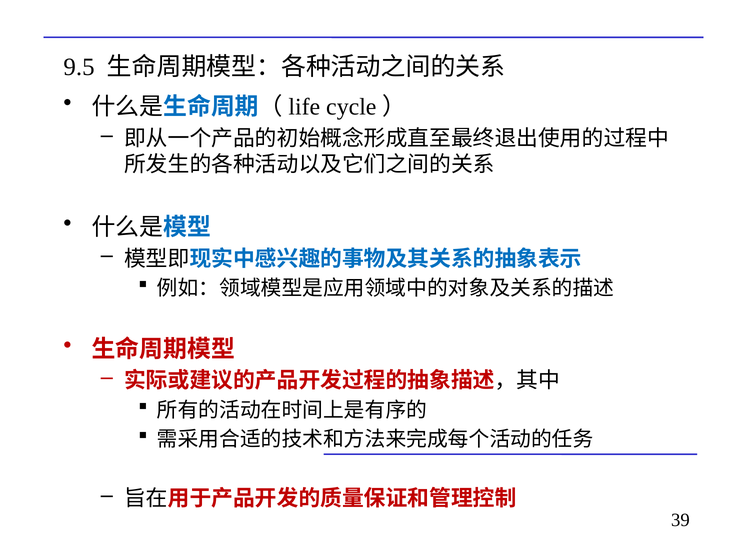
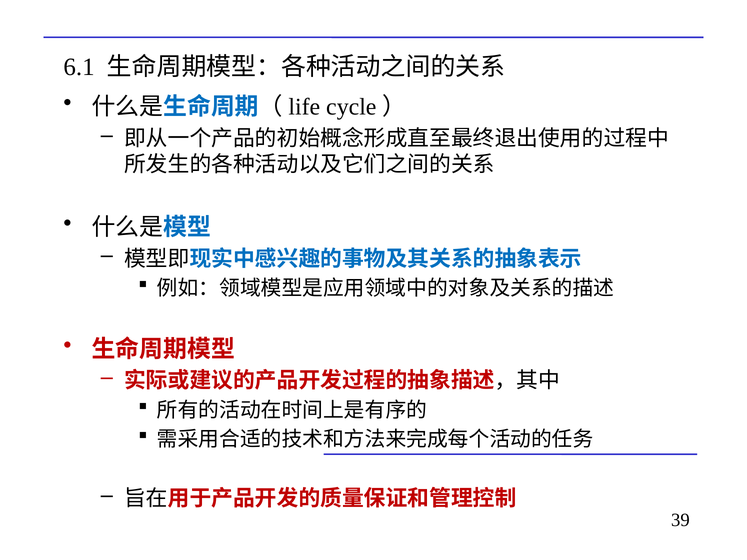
9.5: 9.5 -> 6.1
